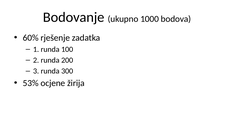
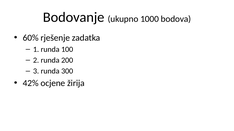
53%: 53% -> 42%
